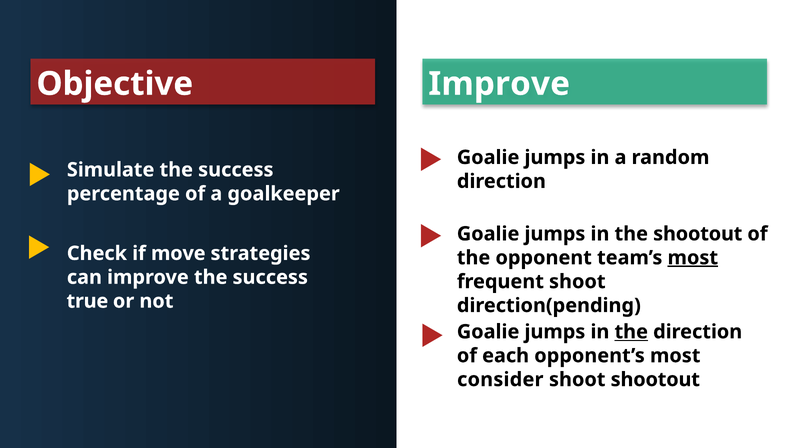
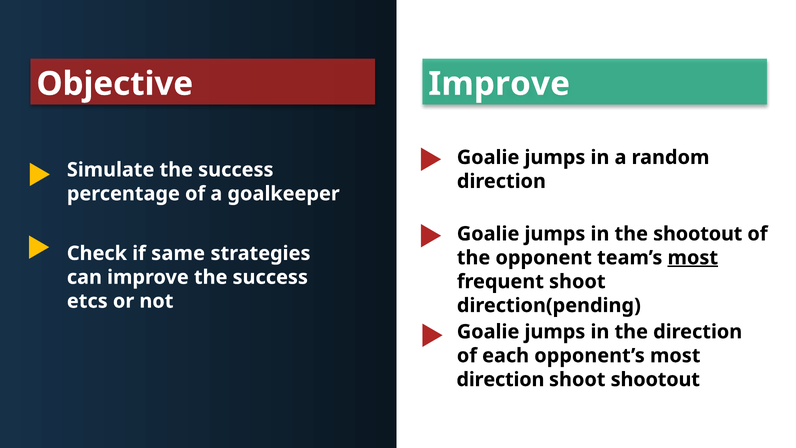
move: move -> same
true: true -> etcs
the at (631, 332) underline: present -> none
consider at (500, 379): consider -> direction
